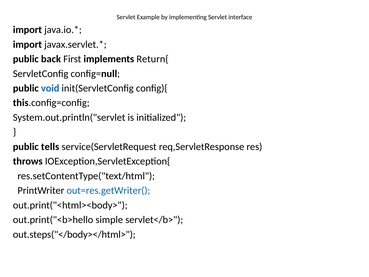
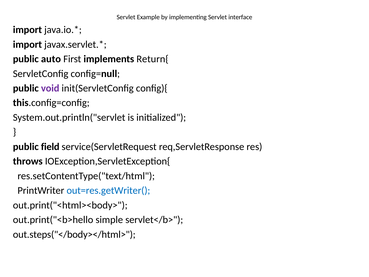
back: back -> auto
void colour: blue -> purple
tells: tells -> field
